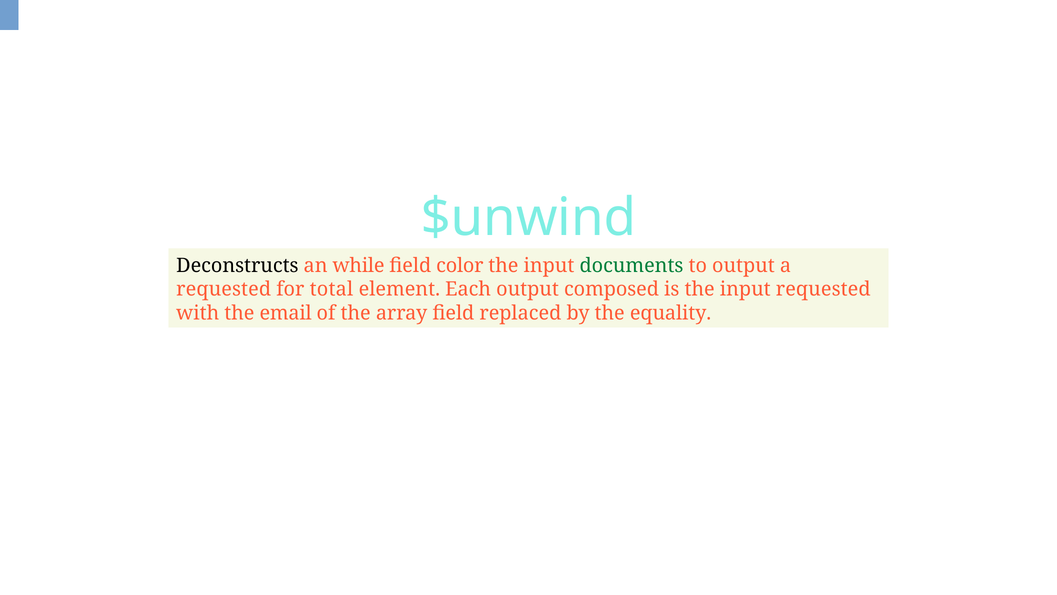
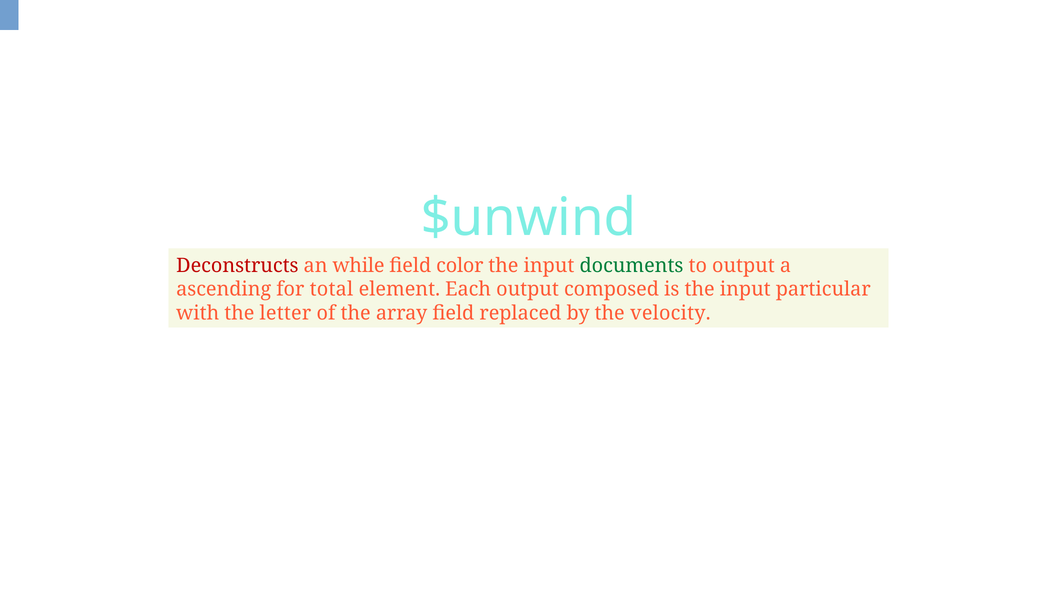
Deconstructs colour: black -> red
requested at (224, 289): requested -> ascending
input requested: requested -> particular
email: email -> letter
equality: equality -> velocity
